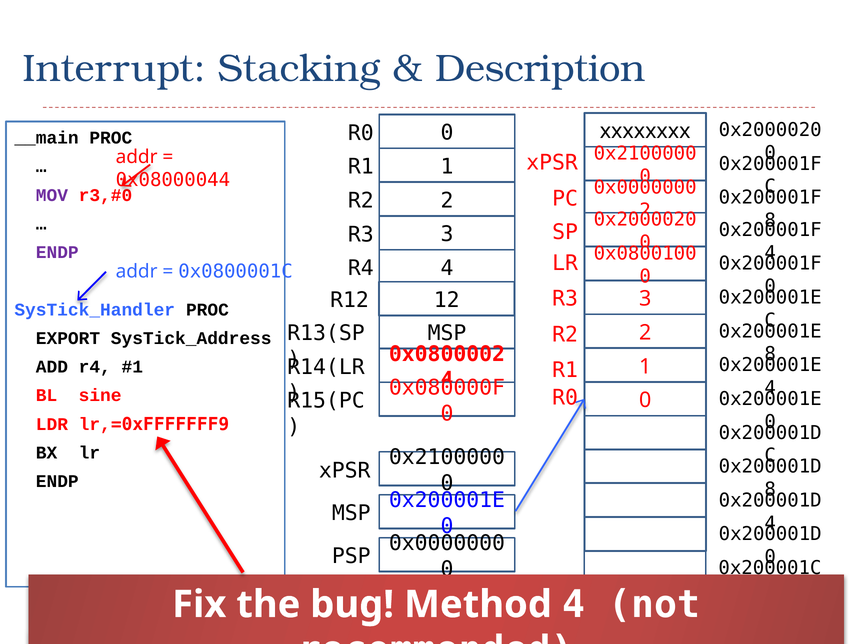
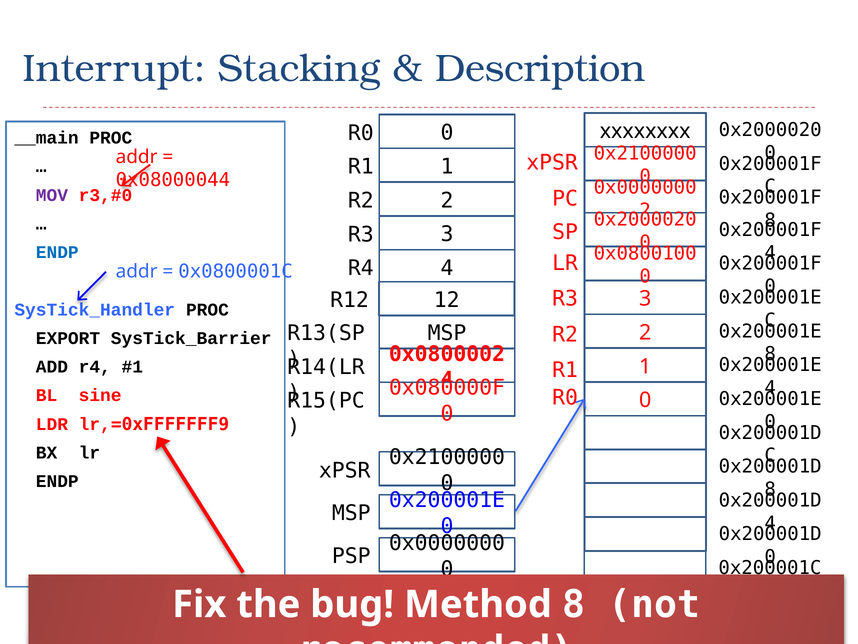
ENDP at (57, 252) colour: purple -> blue
SysTick_Address: SysTick_Address -> SysTick_Barrier
Method 4: 4 -> 8
